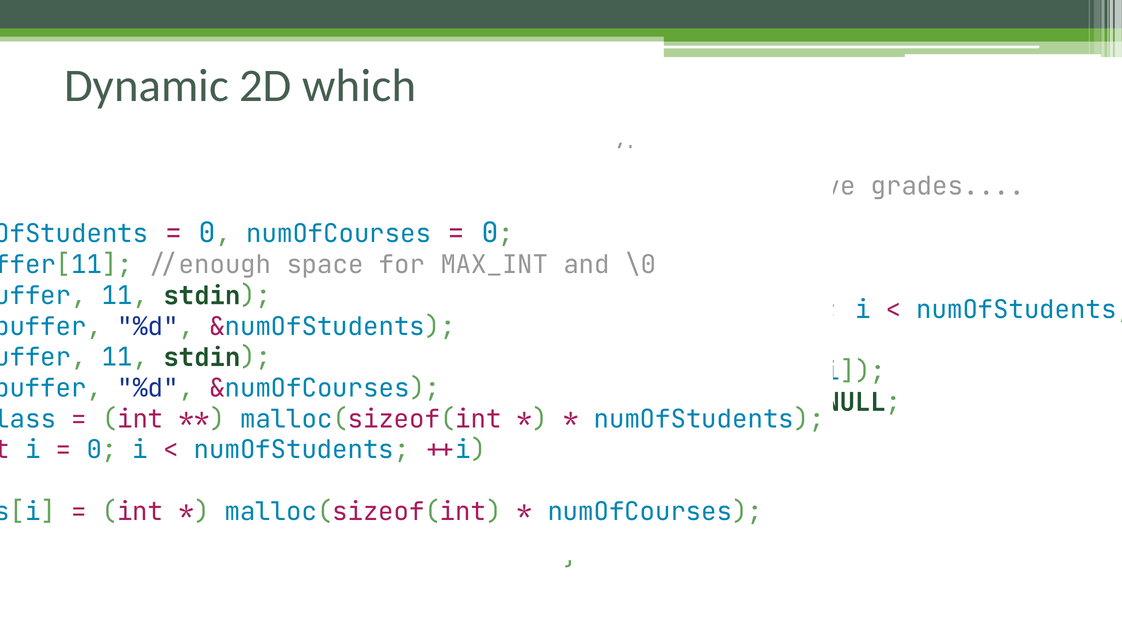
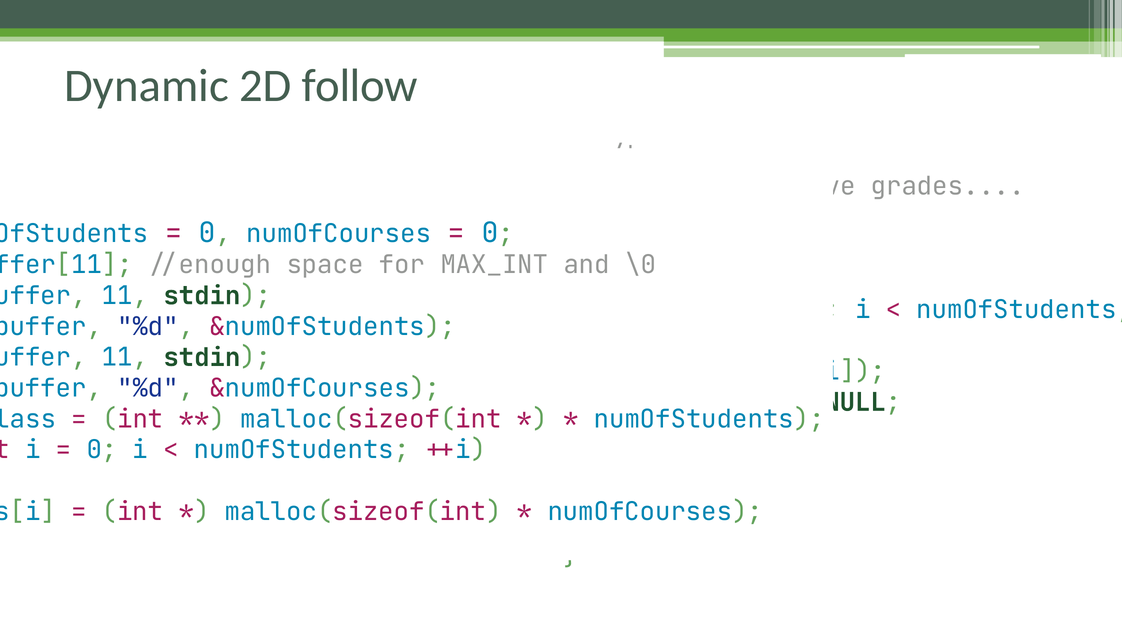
which: which -> follow
